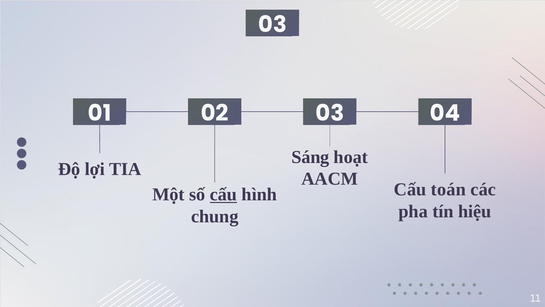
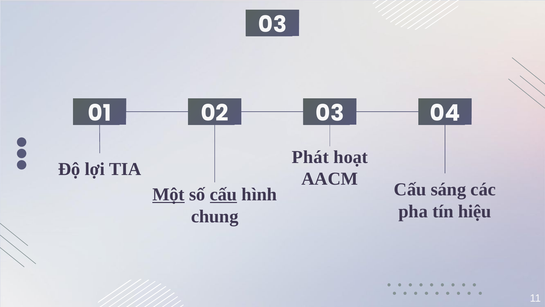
Sáng: Sáng -> Phát
toán: toán -> sáng
Một underline: none -> present
